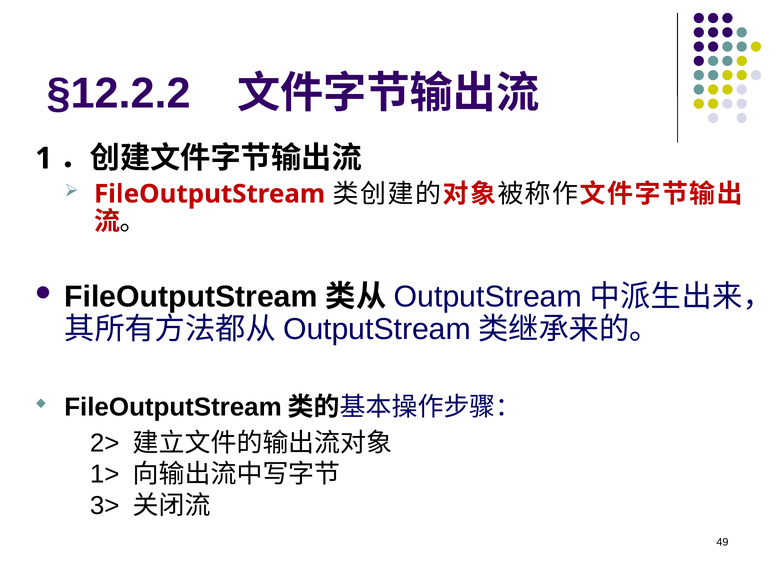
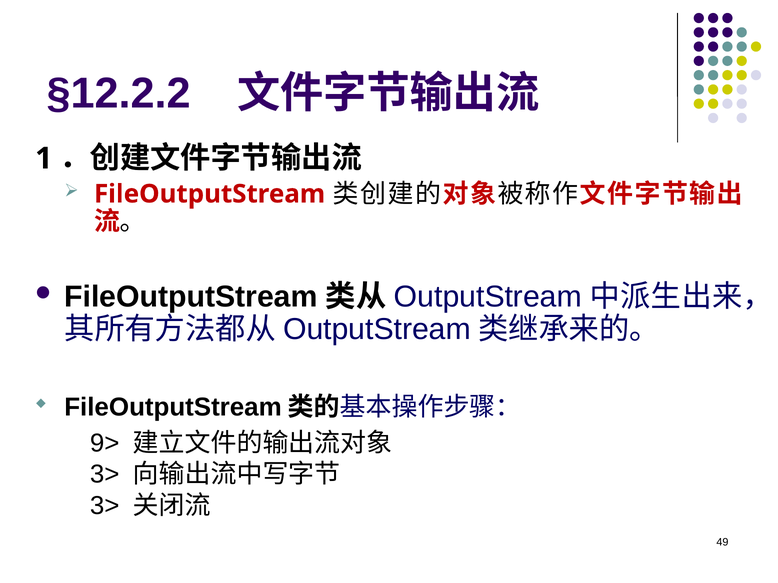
2>: 2> -> 9>
1> at (105, 475): 1> -> 3>
